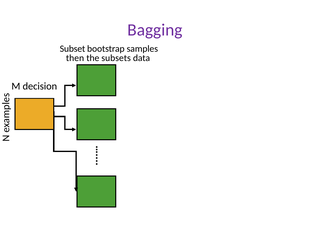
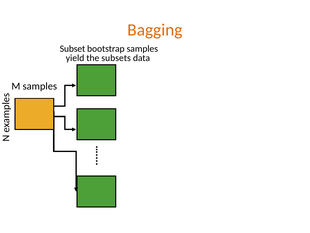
Bagging colour: purple -> orange
then: then -> yield
M decision: decision -> samples
